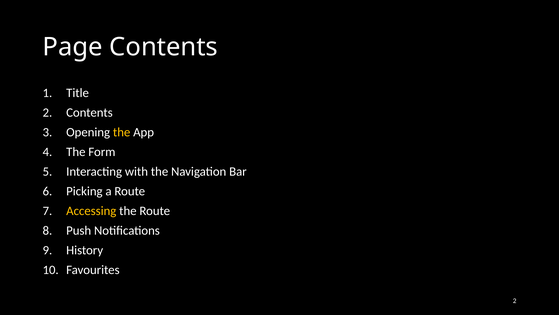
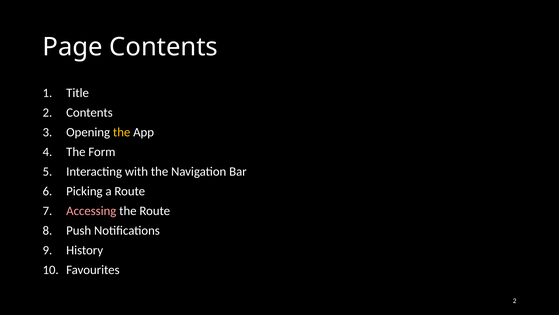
Accessing colour: yellow -> pink
